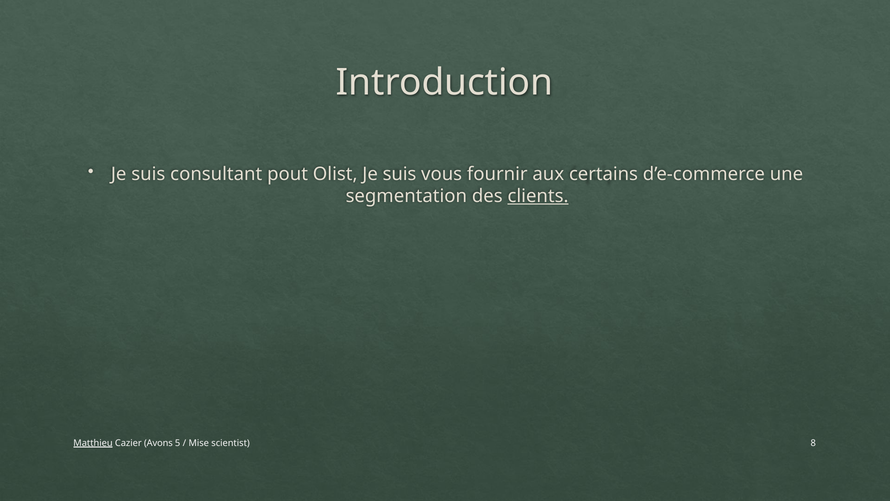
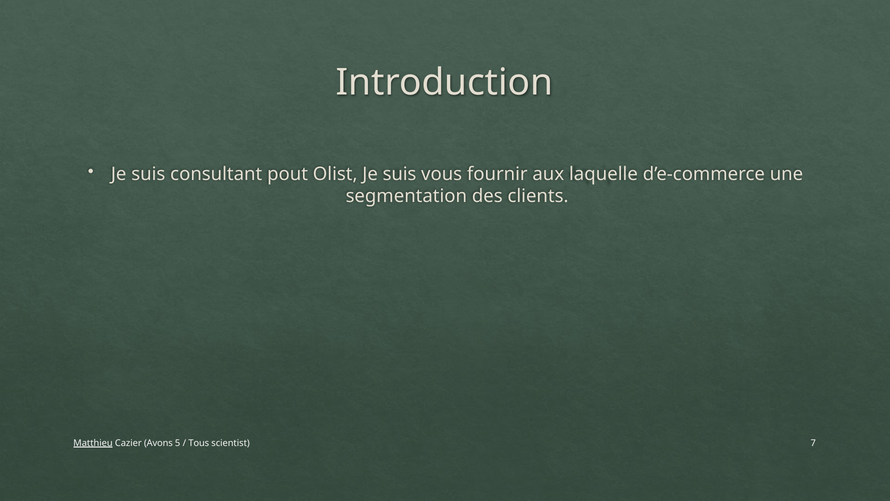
certains: certains -> laquelle
clients underline: present -> none
Mise: Mise -> Tous
8: 8 -> 7
